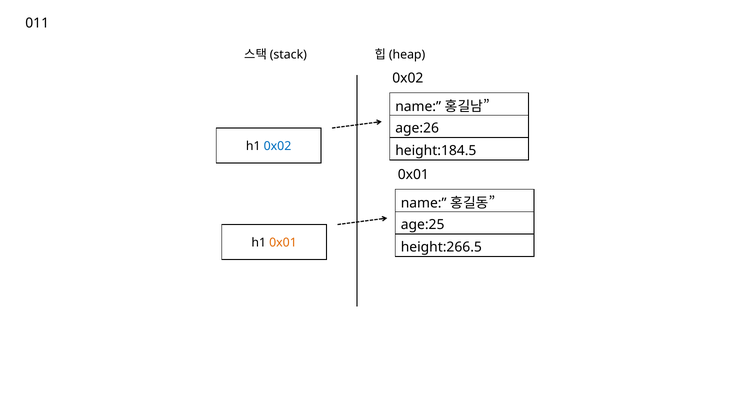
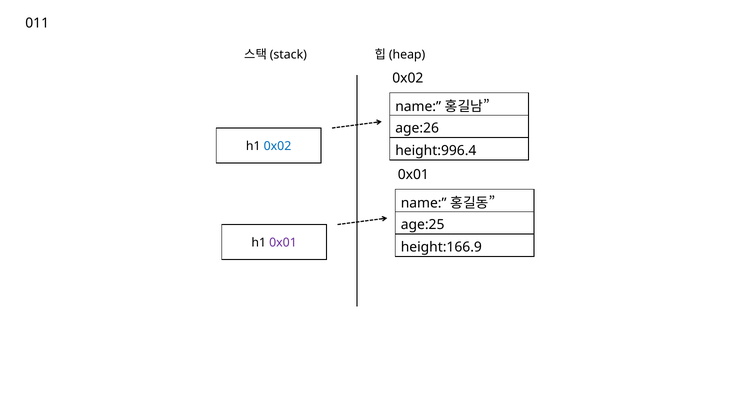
height:184.5: height:184.5 -> height:996.4
0x01 at (283, 243) colour: orange -> purple
height:266.5: height:266.5 -> height:166.9
